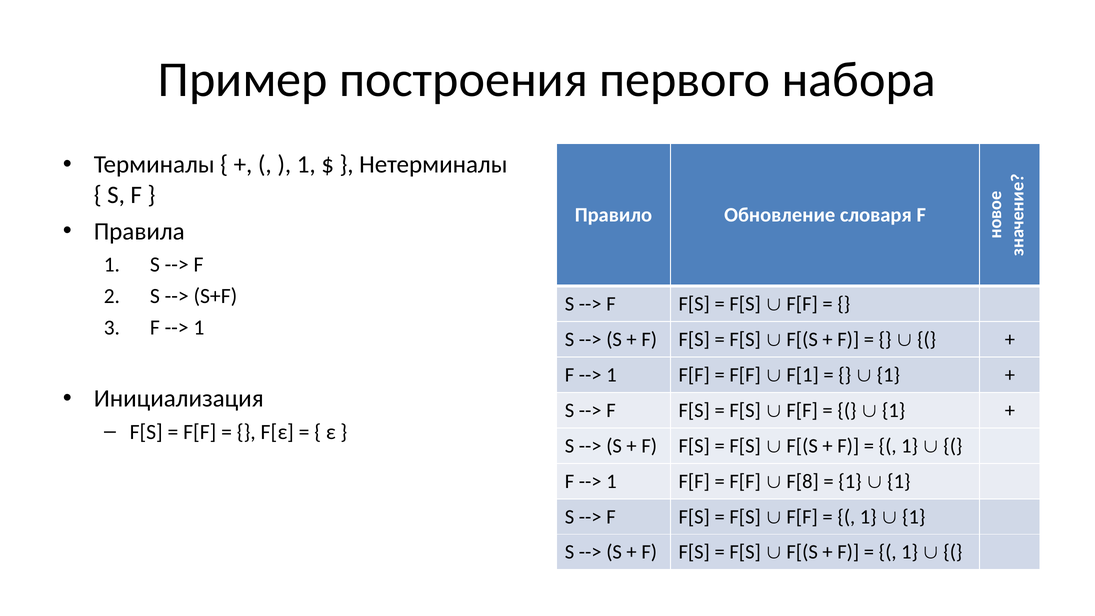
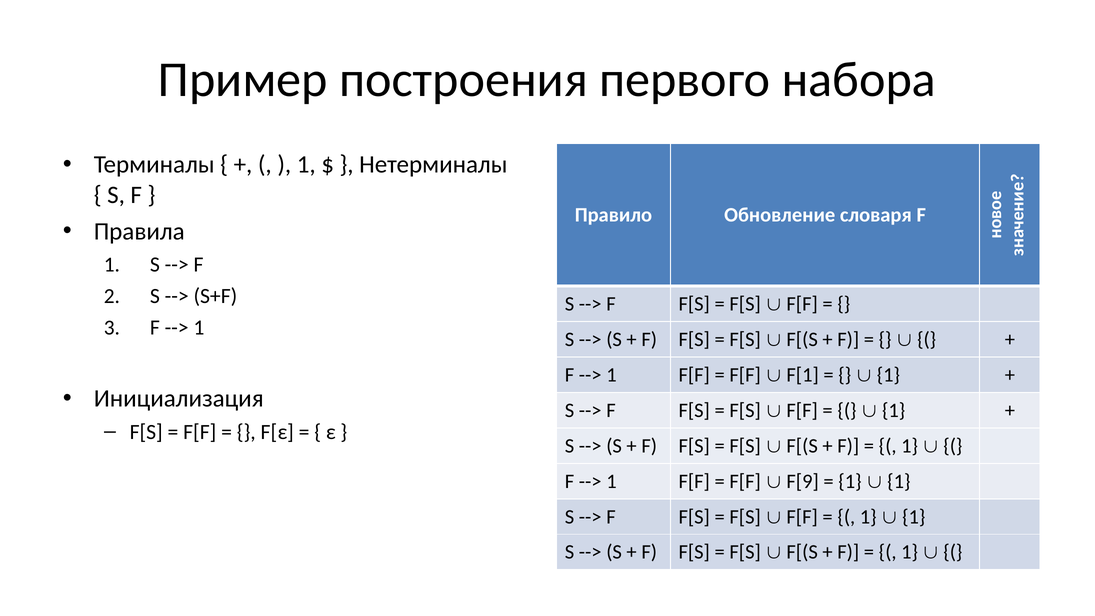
F[8: F[8 -> F[9
